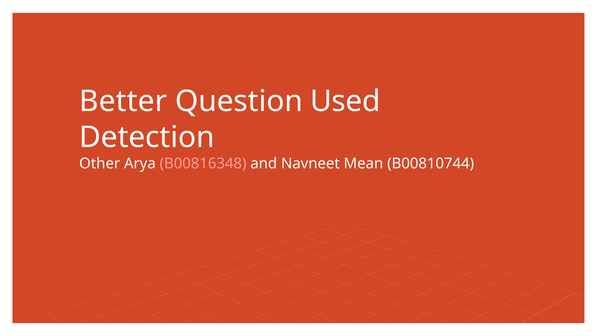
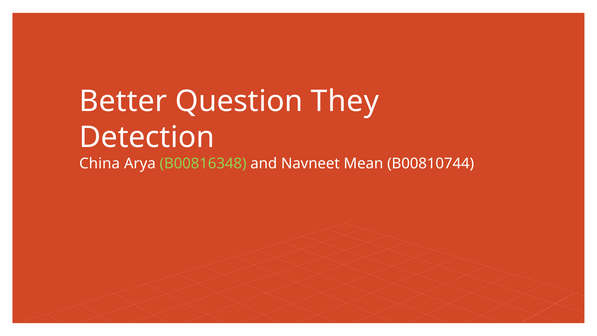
Used: Used -> They
Other: Other -> China
B00816348 colour: pink -> light green
